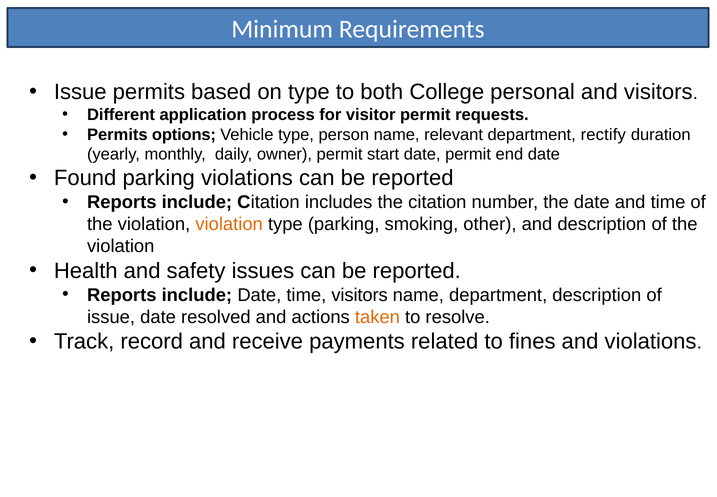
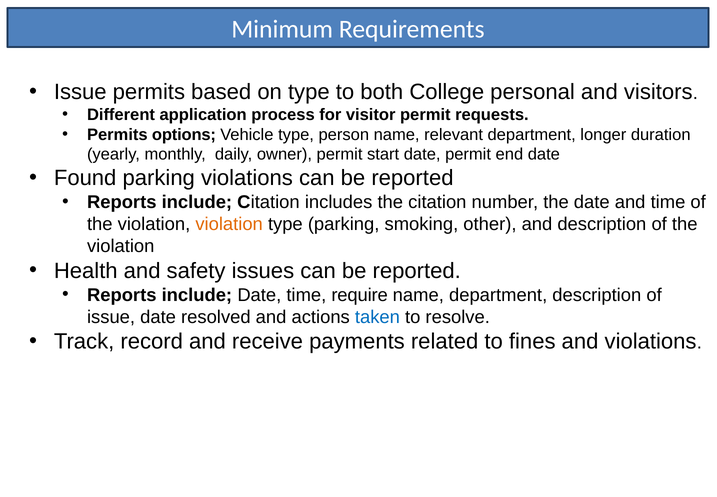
rectify: rectify -> longer
time visitors: visitors -> require
taken colour: orange -> blue
